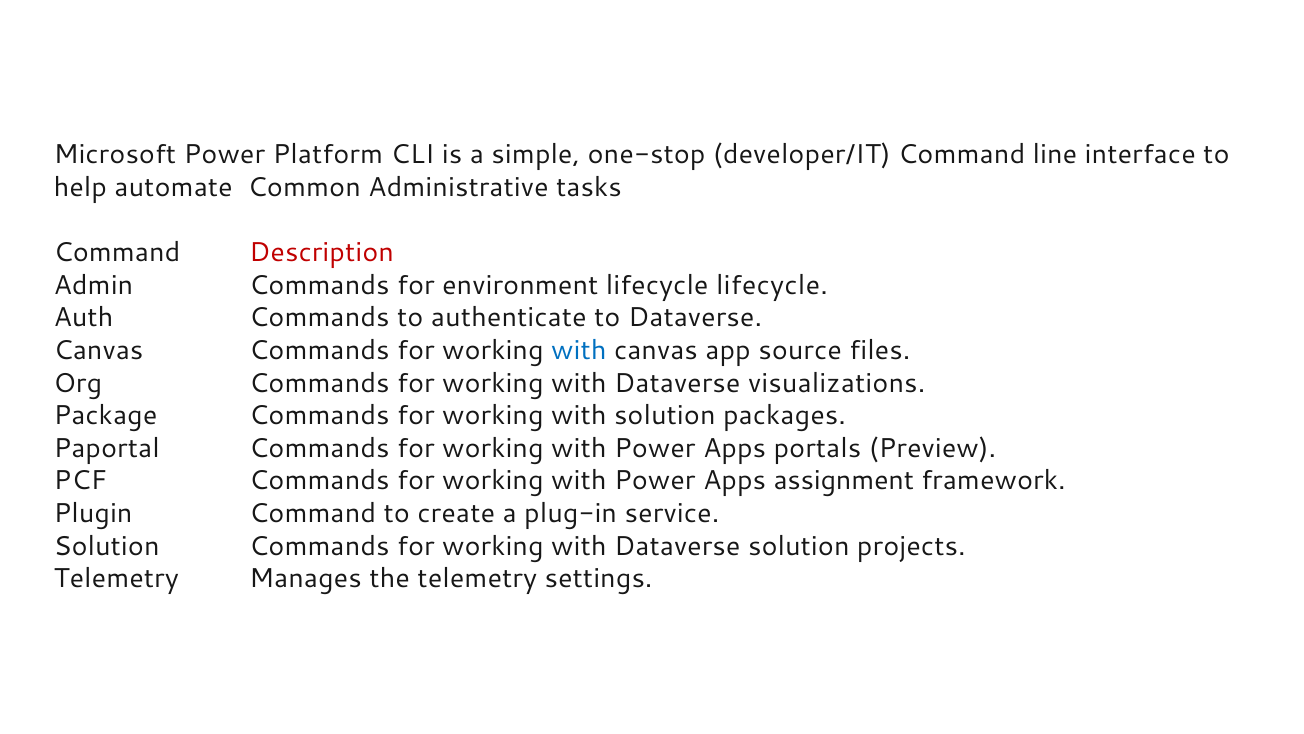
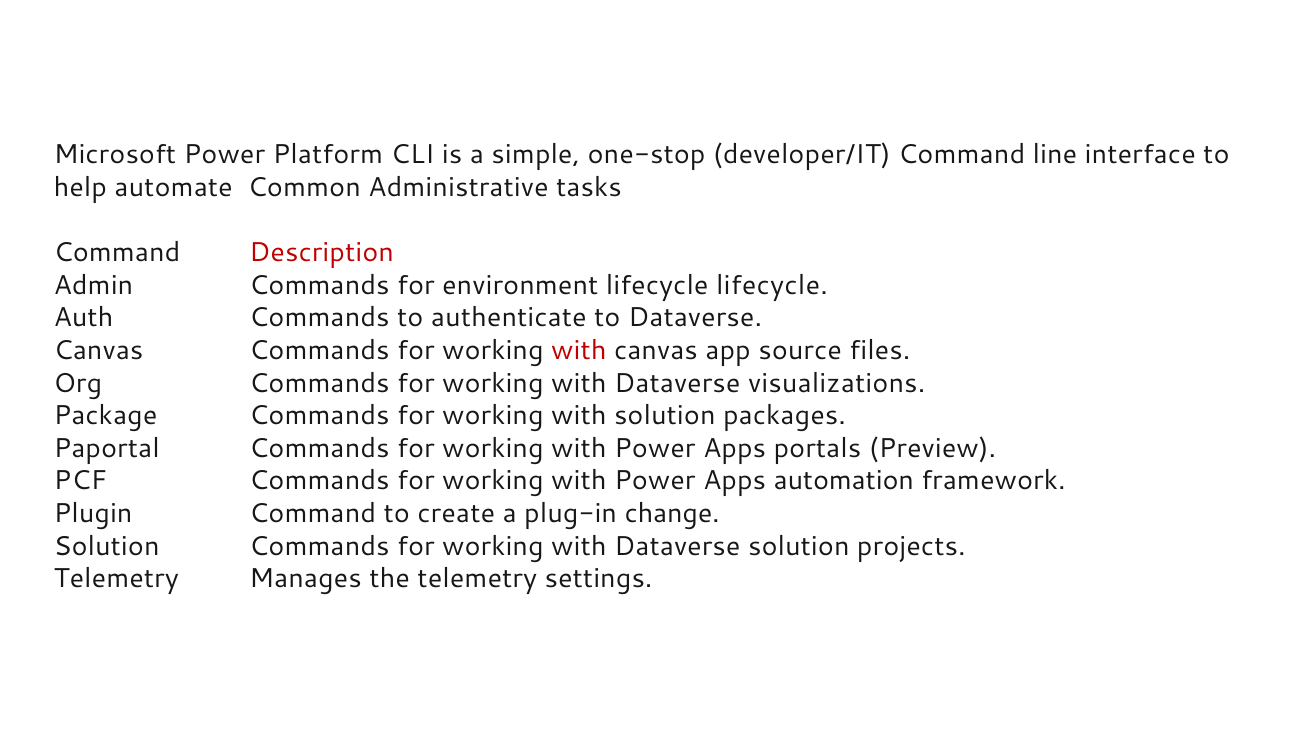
with at (579, 350) colour: blue -> red
assignment: assignment -> automation
service: service -> change
